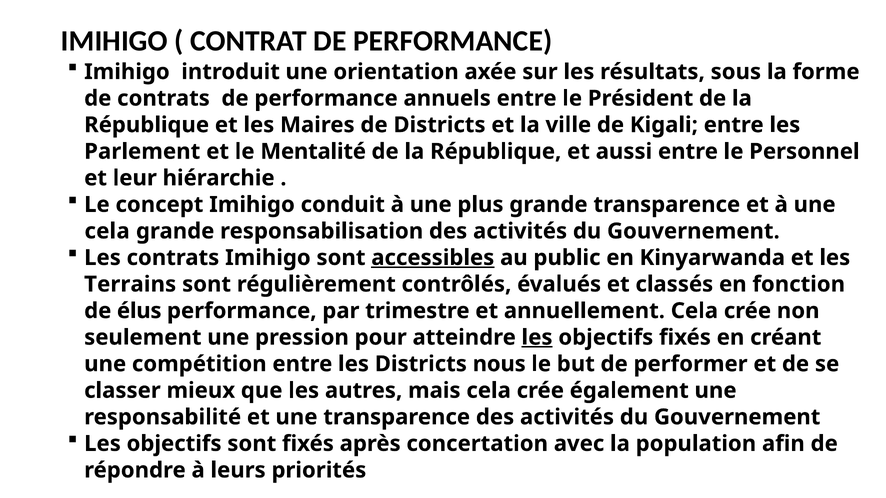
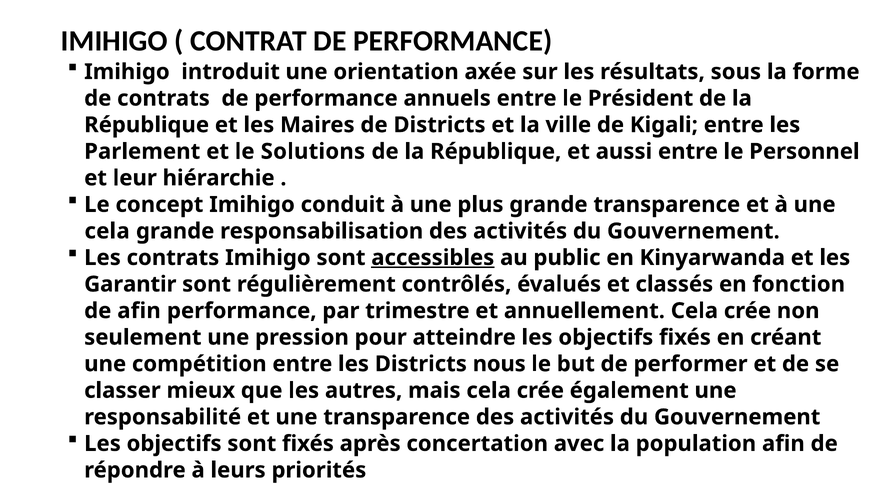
Mentalité: Mentalité -> Solutions
Terrains: Terrains -> Garantir
de élus: élus -> afin
les at (537, 338) underline: present -> none
